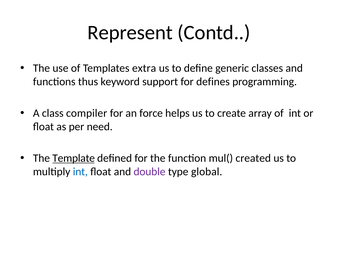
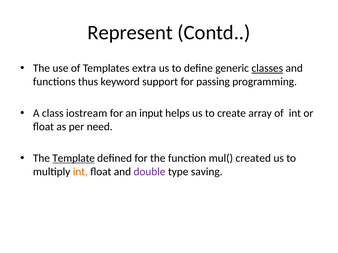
classes underline: none -> present
defines: defines -> passing
compiler: compiler -> iostream
force: force -> input
int at (80, 172) colour: blue -> orange
global: global -> saving
